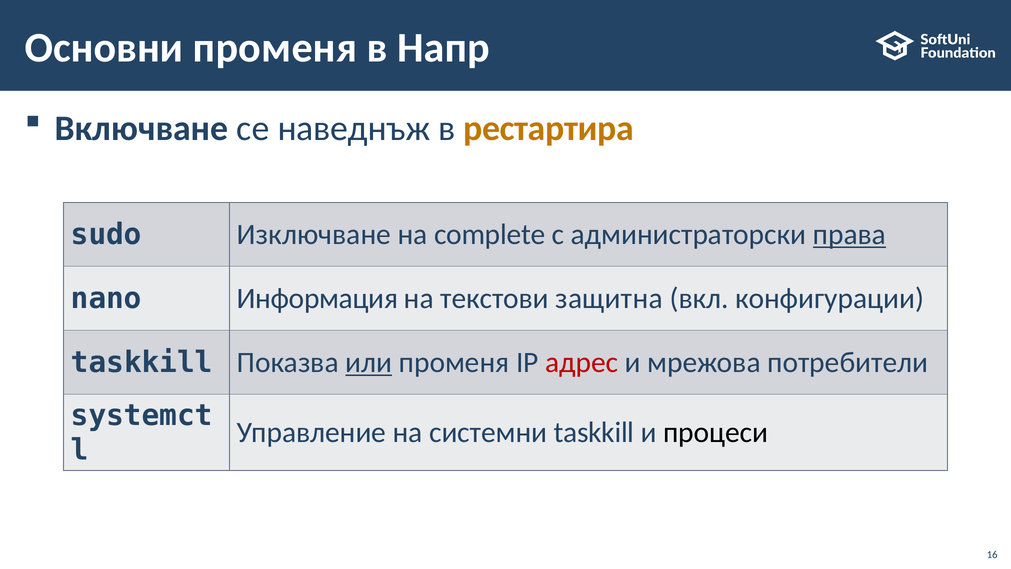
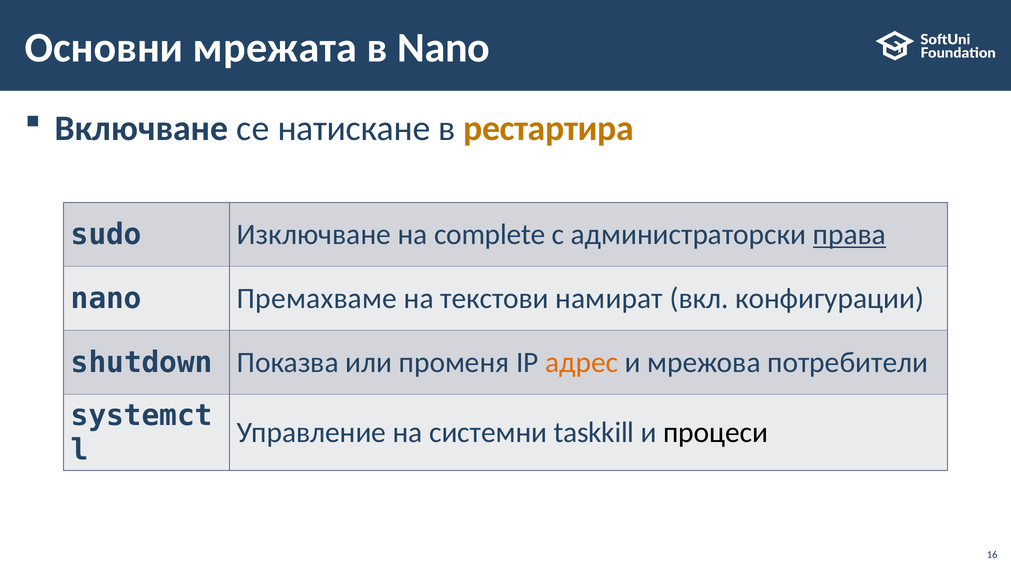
Основни променя: променя -> мрежата
в Напр: Напр -> Nano
наведнъж: наведнъж -> натискане
Информация: Информация -> Премахваме
защитна: защитна -> намират
taskkill at (142, 362): taskkill -> shutdown
или underline: present -> none
адрес colour: red -> orange
